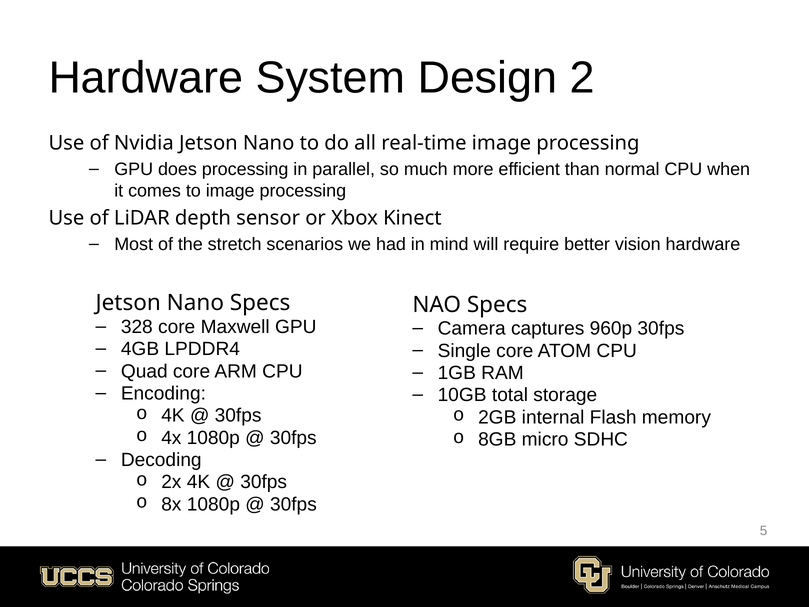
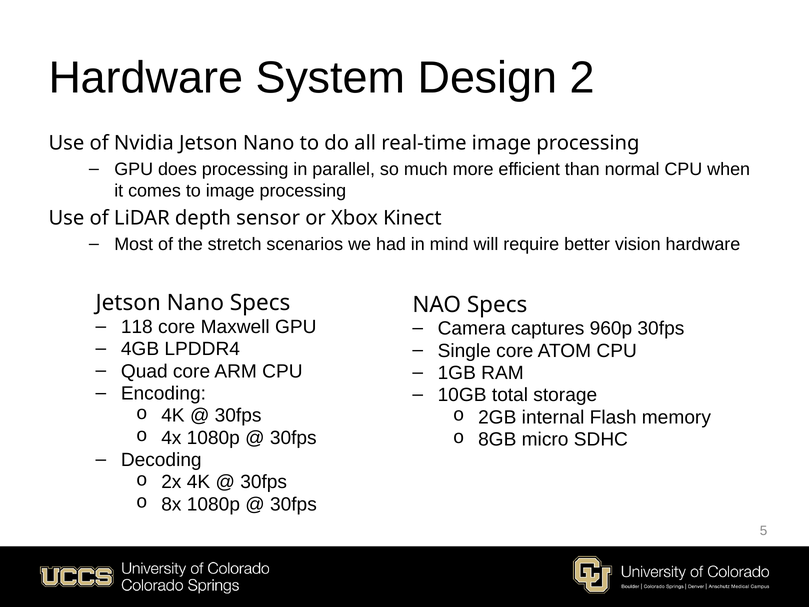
328: 328 -> 118
